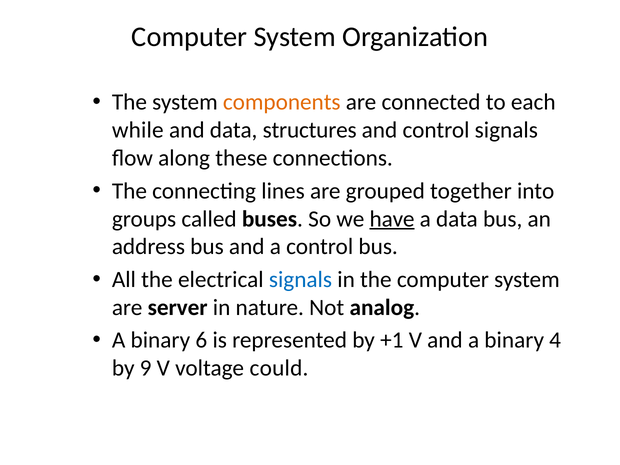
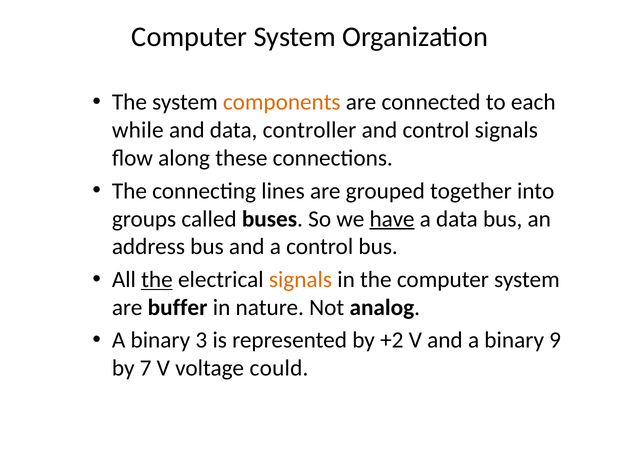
structures: structures -> controller
the at (157, 280) underline: none -> present
signals at (300, 280) colour: blue -> orange
server: server -> buffer
6: 6 -> 3
+1: +1 -> +2
4: 4 -> 9
9: 9 -> 7
